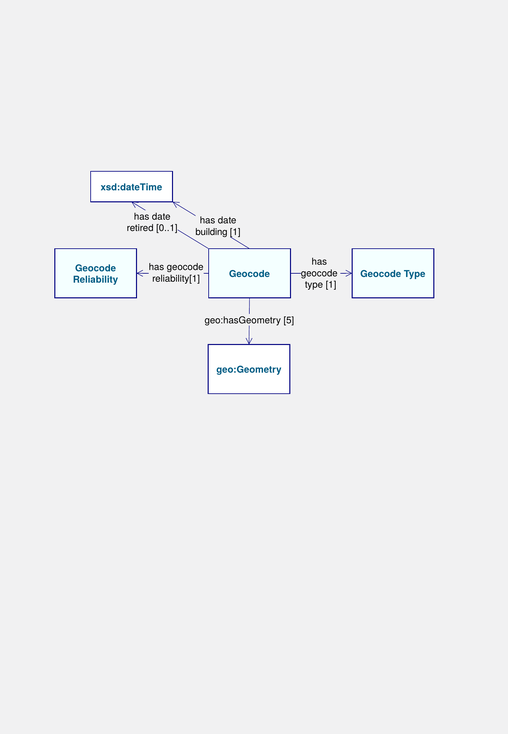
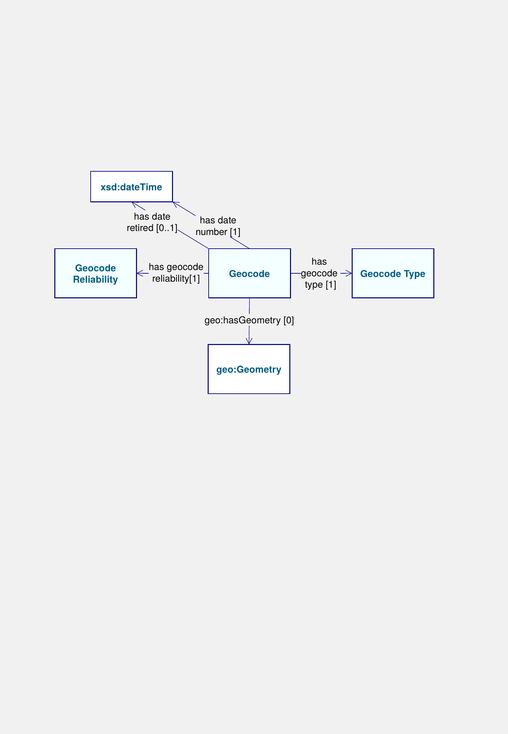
building: building -> number
5: 5 -> 0
